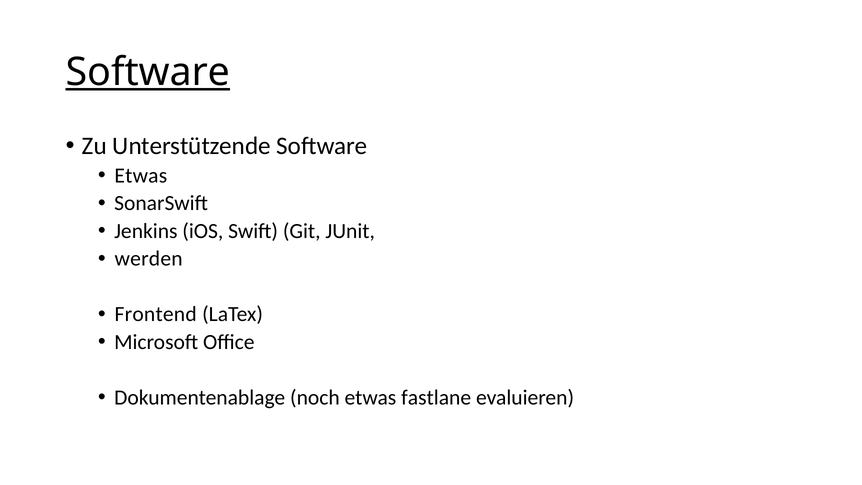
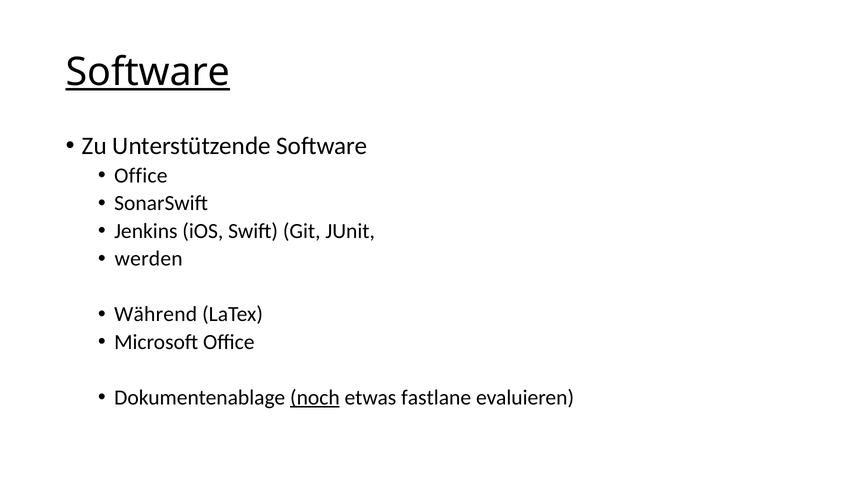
Etwas at (141, 175): Etwas -> Office
Frontend: Frontend -> Während
noch underline: none -> present
